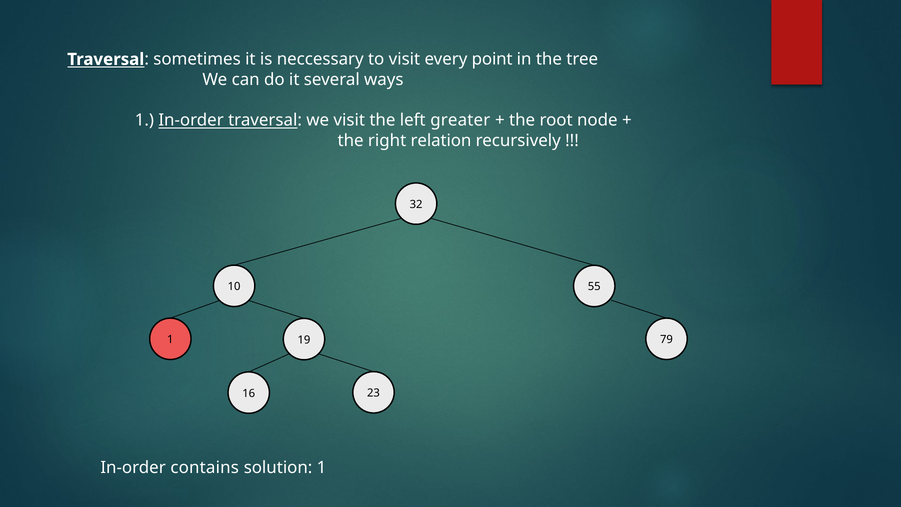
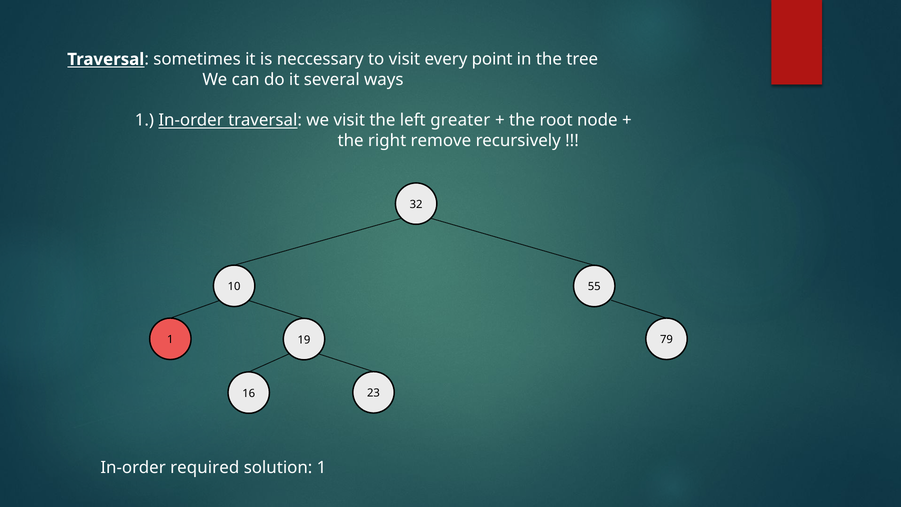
relation: relation -> remove
contains: contains -> required
